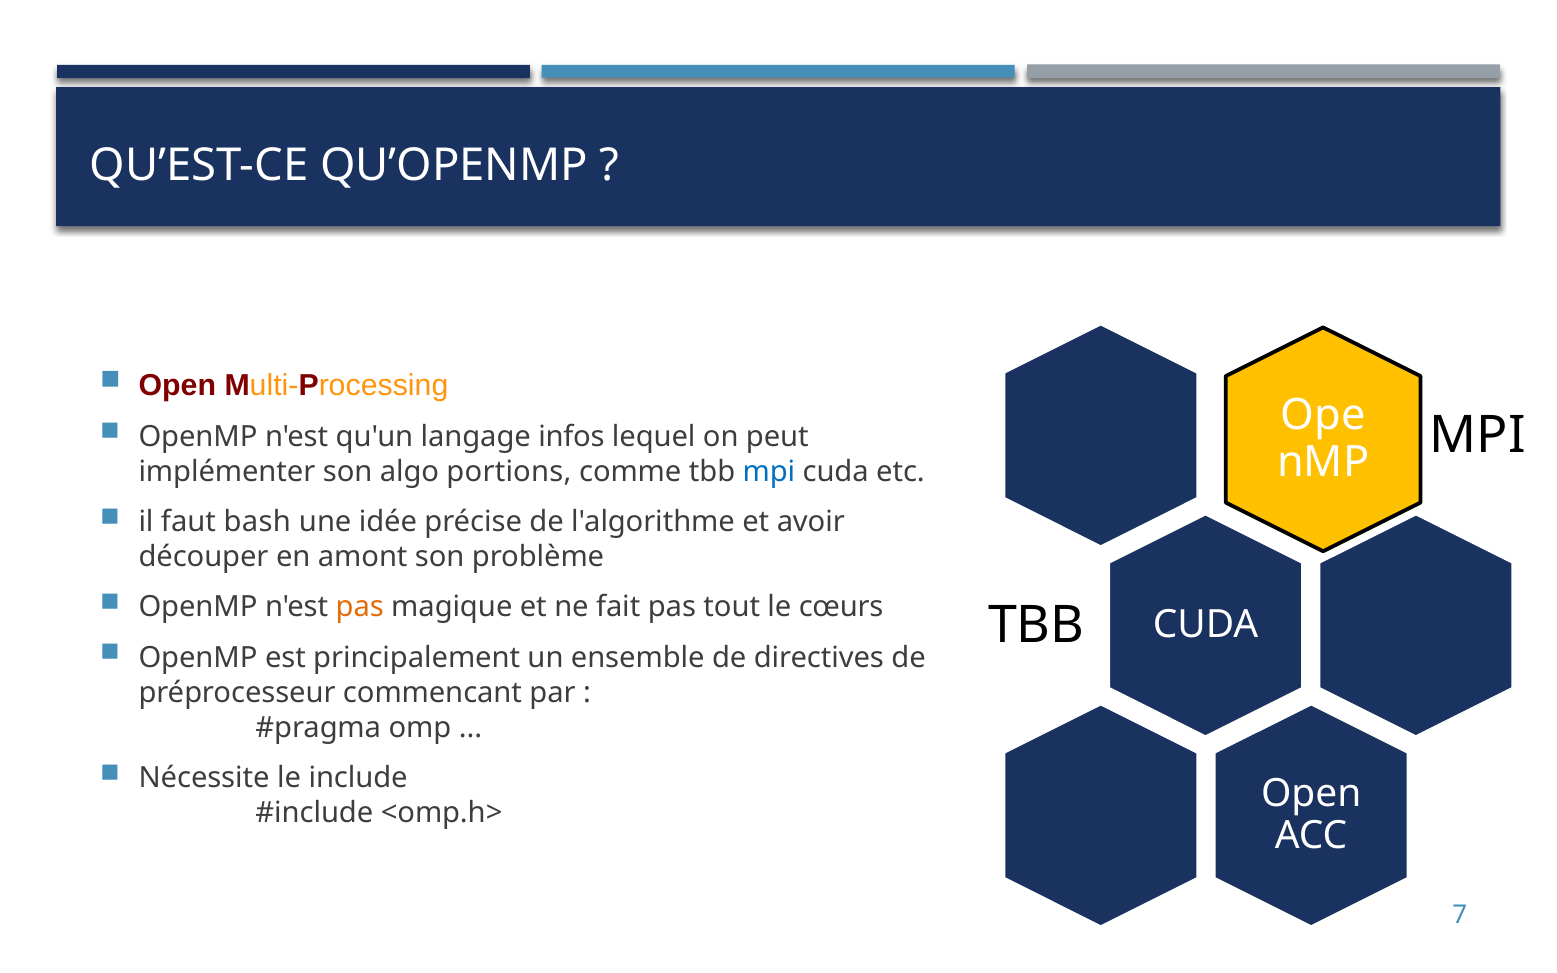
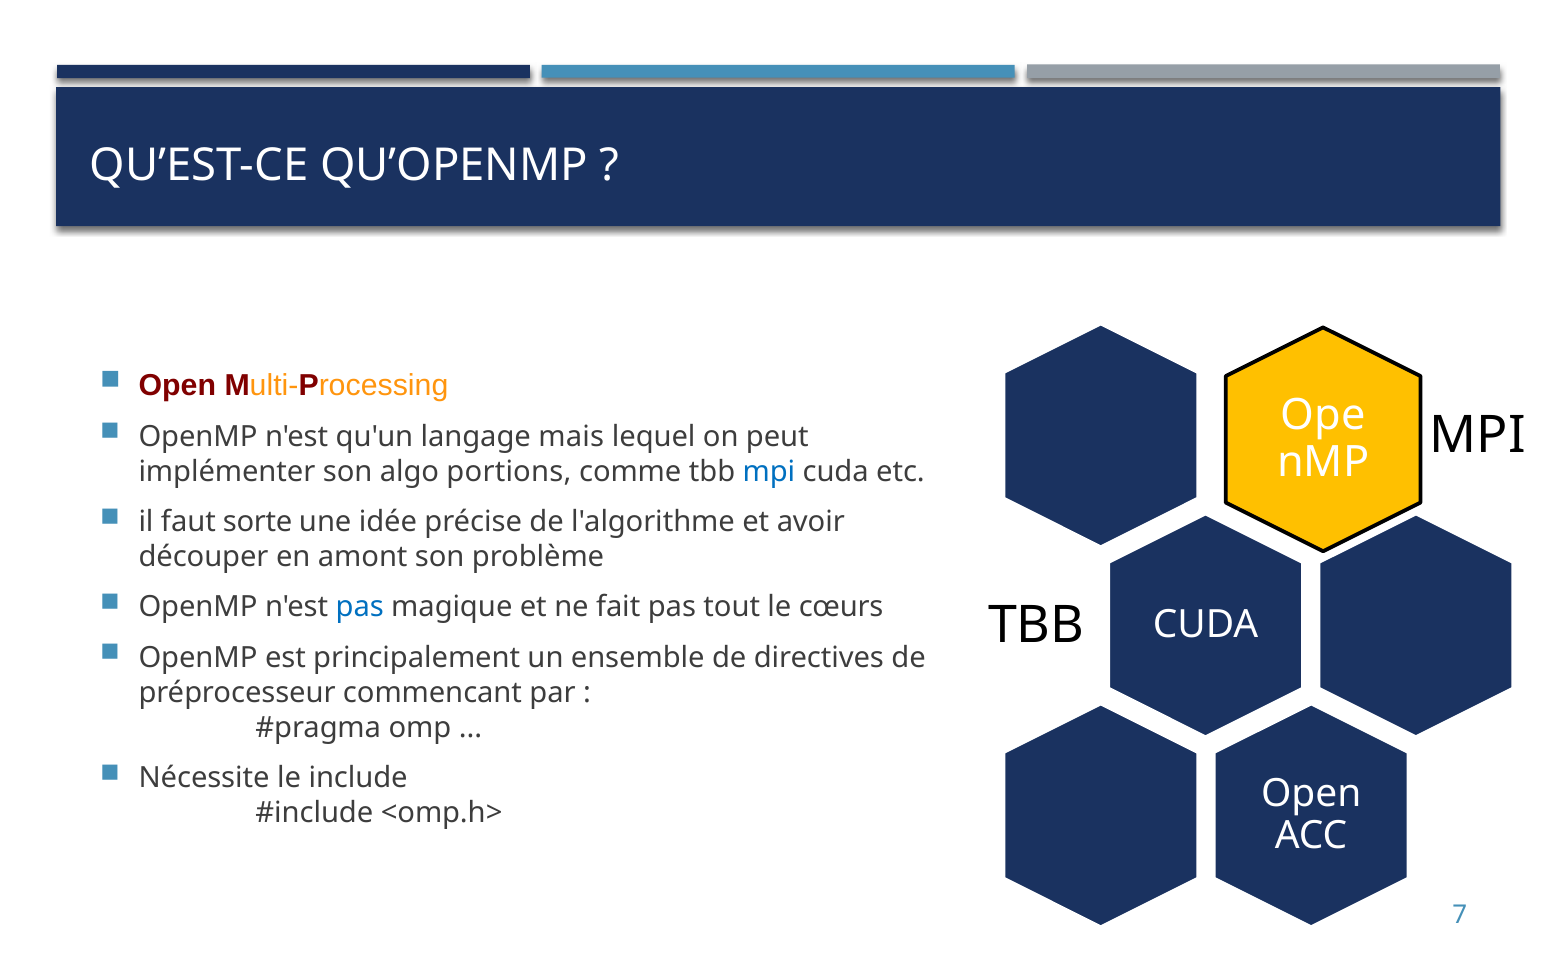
infos: infos -> mais
bash: bash -> sorte
pas at (360, 607) colour: orange -> blue
